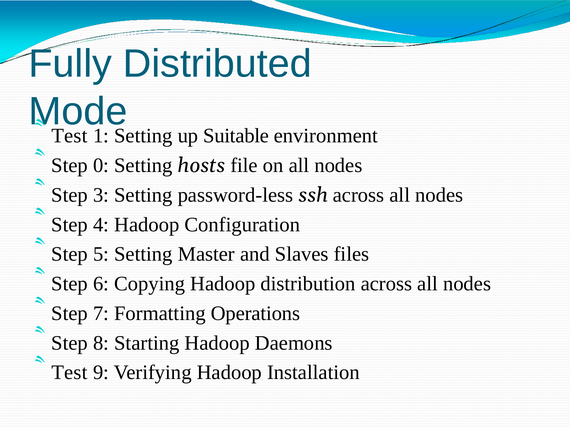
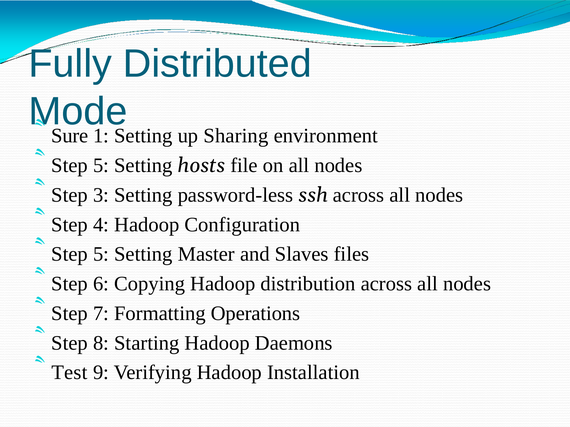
Test at (69, 136): Test -> Sure
Suitable: Suitable -> Sharing
0 at (101, 166): 0 -> 5
